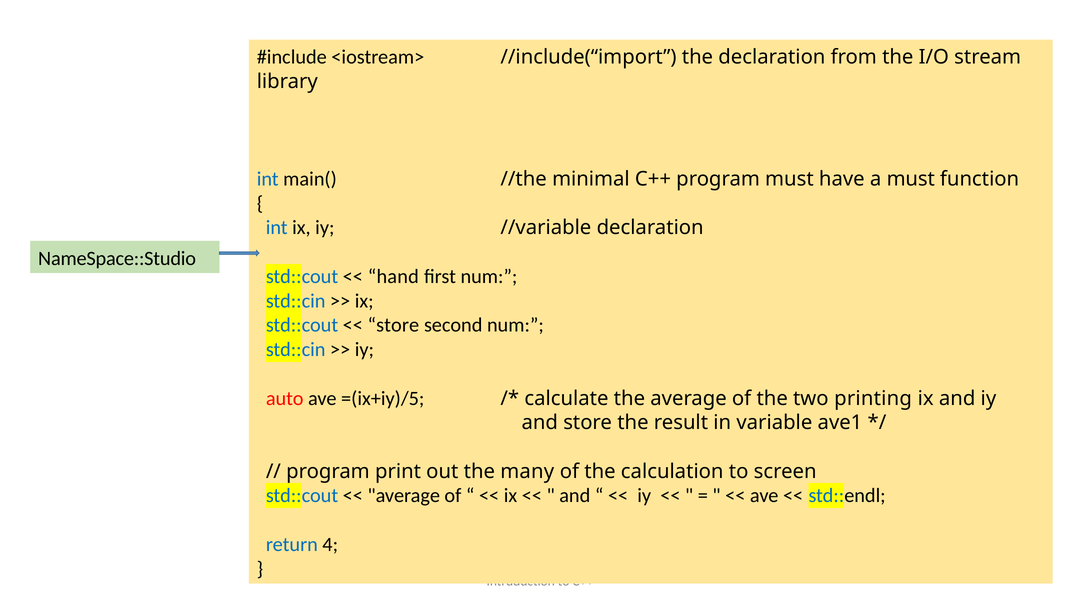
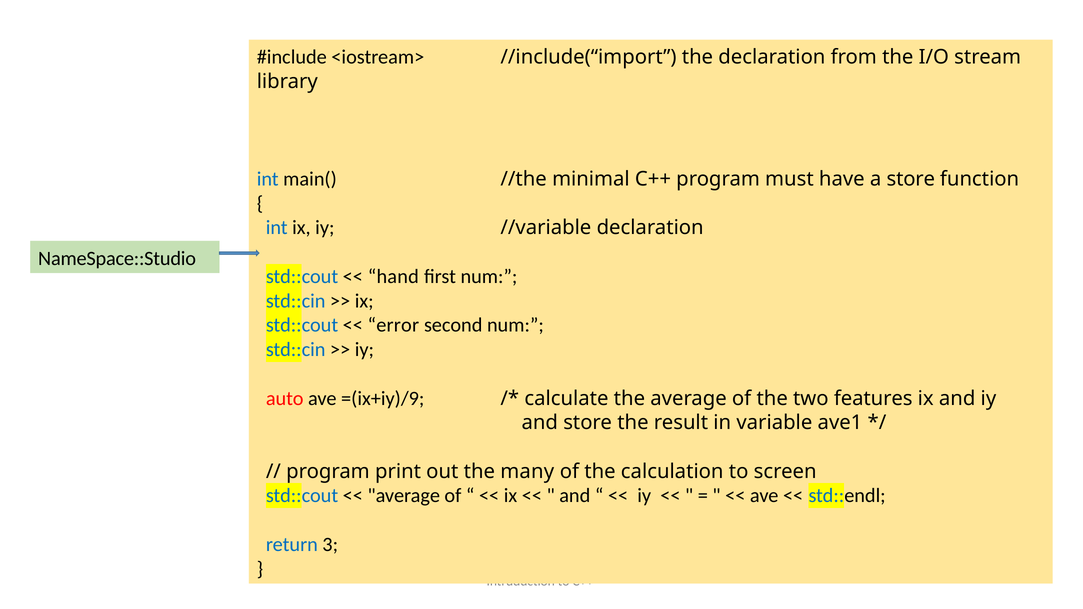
a must: must -> store
store at (393, 325): store -> error
=(ix+iy)/5: =(ix+iy)/5 -> =(ix+iy)/9
printing: printing -> features
4: 4 -> 3
